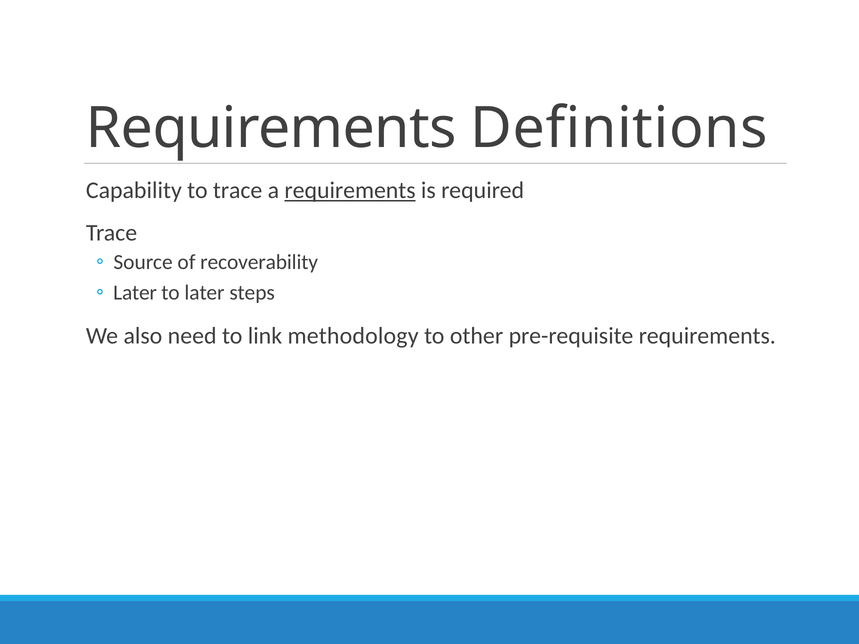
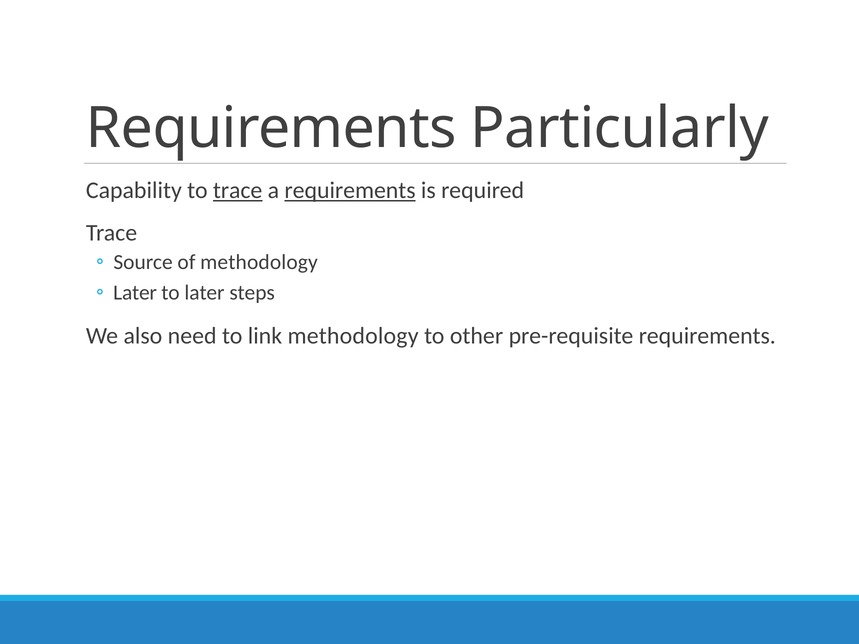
Definitions: Definitions -> Particularly
trace at (238, 190) underline: none -> present
of recoverability: recoverability -> methodology
